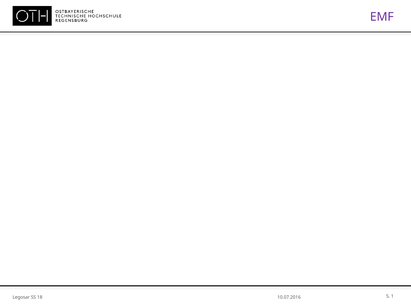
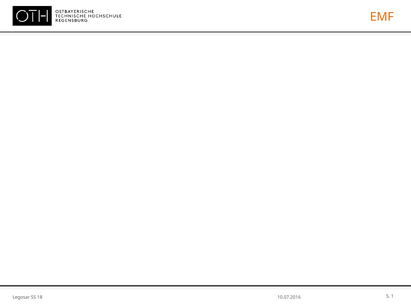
EMF colour: purple -> orange
